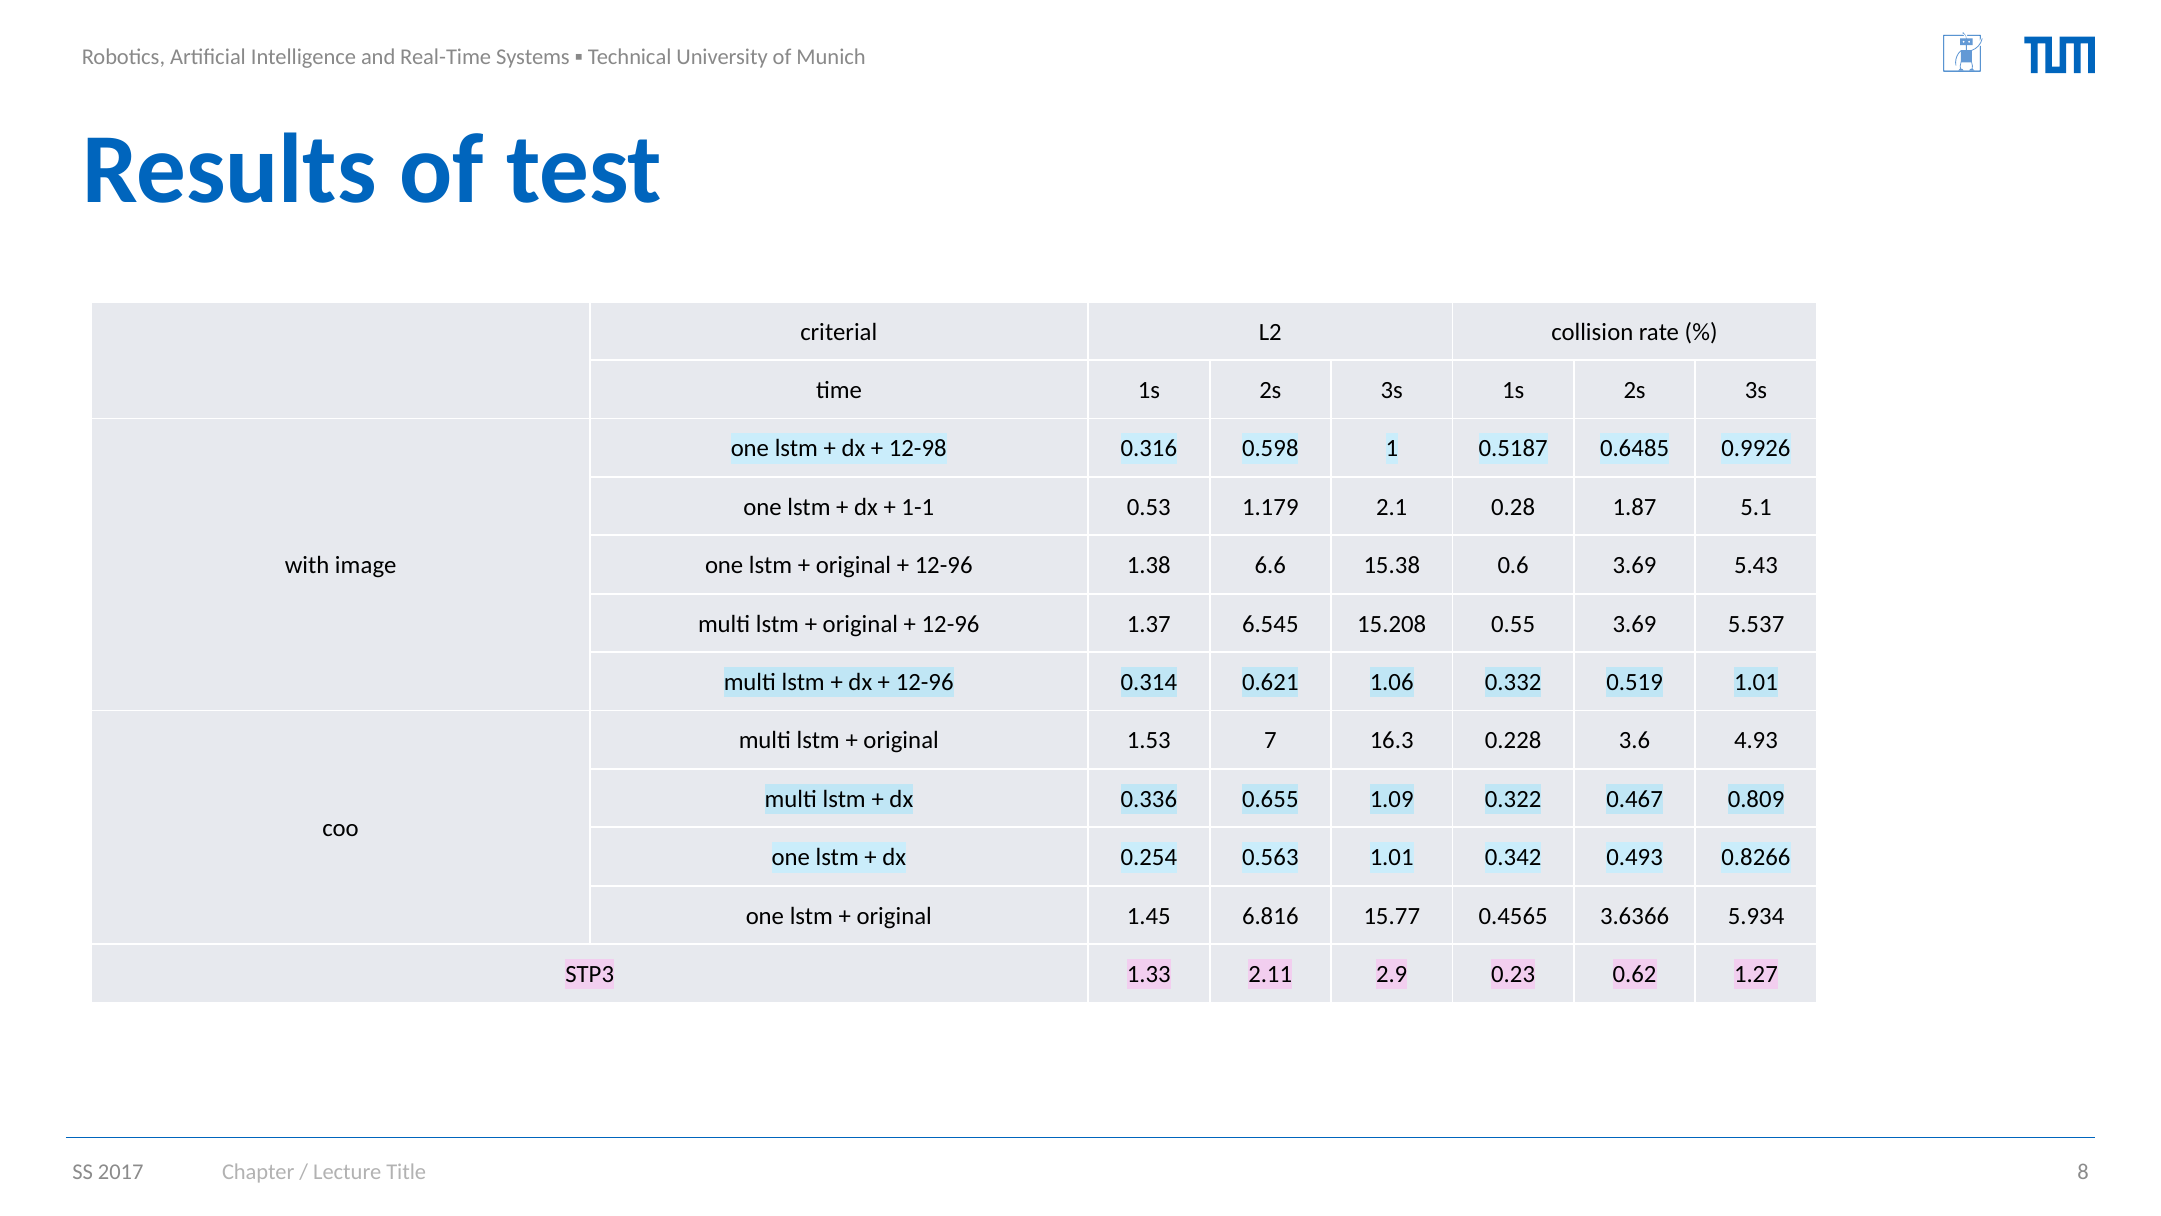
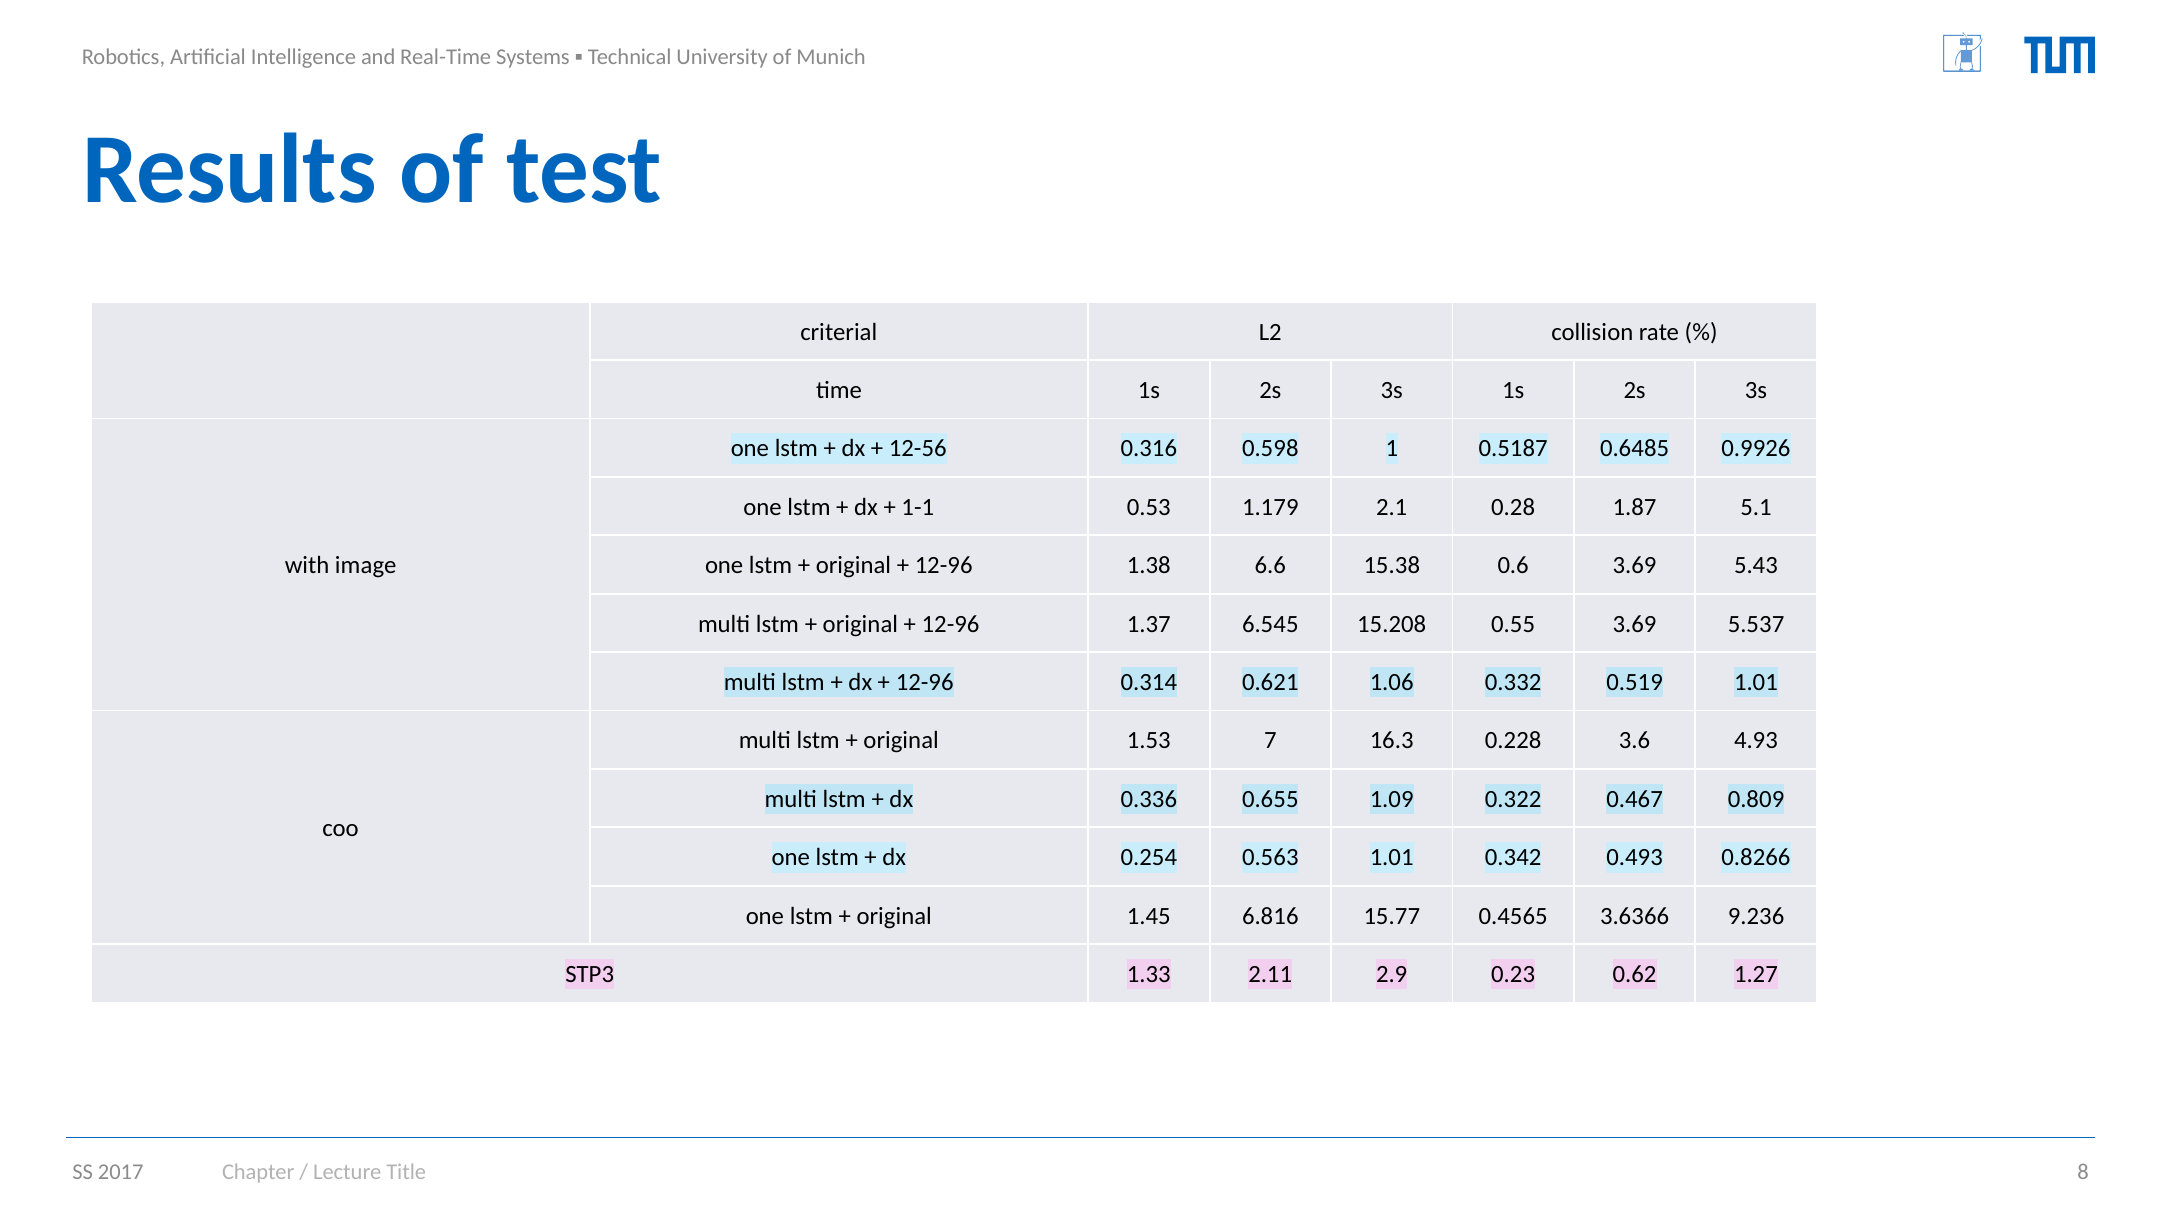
12-98: 12-98 -> 12-56
5.934: 5.934 -> 9.236
